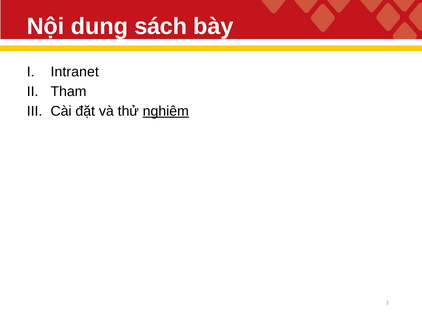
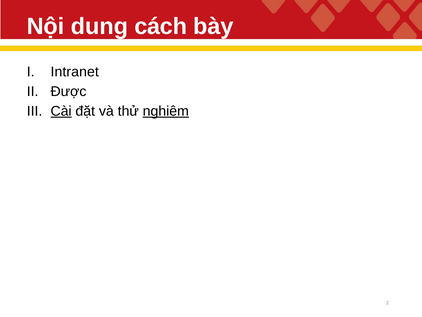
sách: sách -> cách
Tham: Tham -> Được
Cài underline: none -> present
